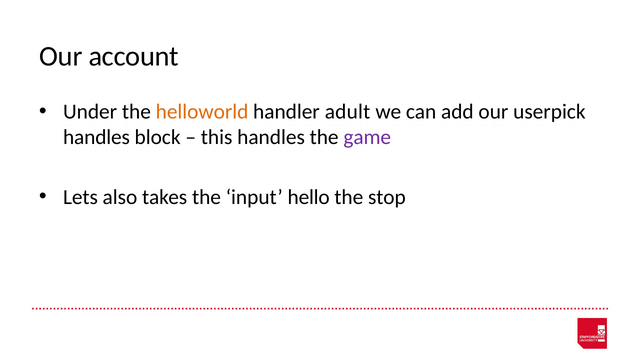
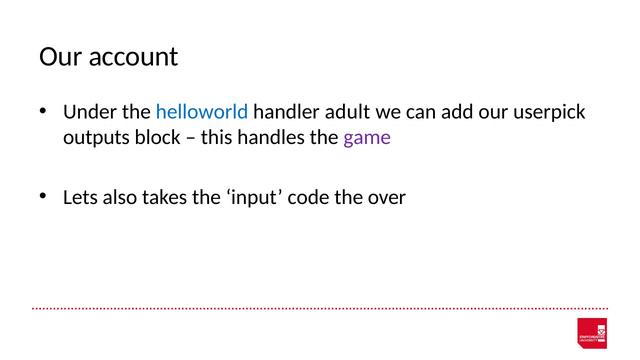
helloworld colour: orange -> blue
handles at (96, 137): handles -> outputs
hello: hello -> code
stop: stop -> over
